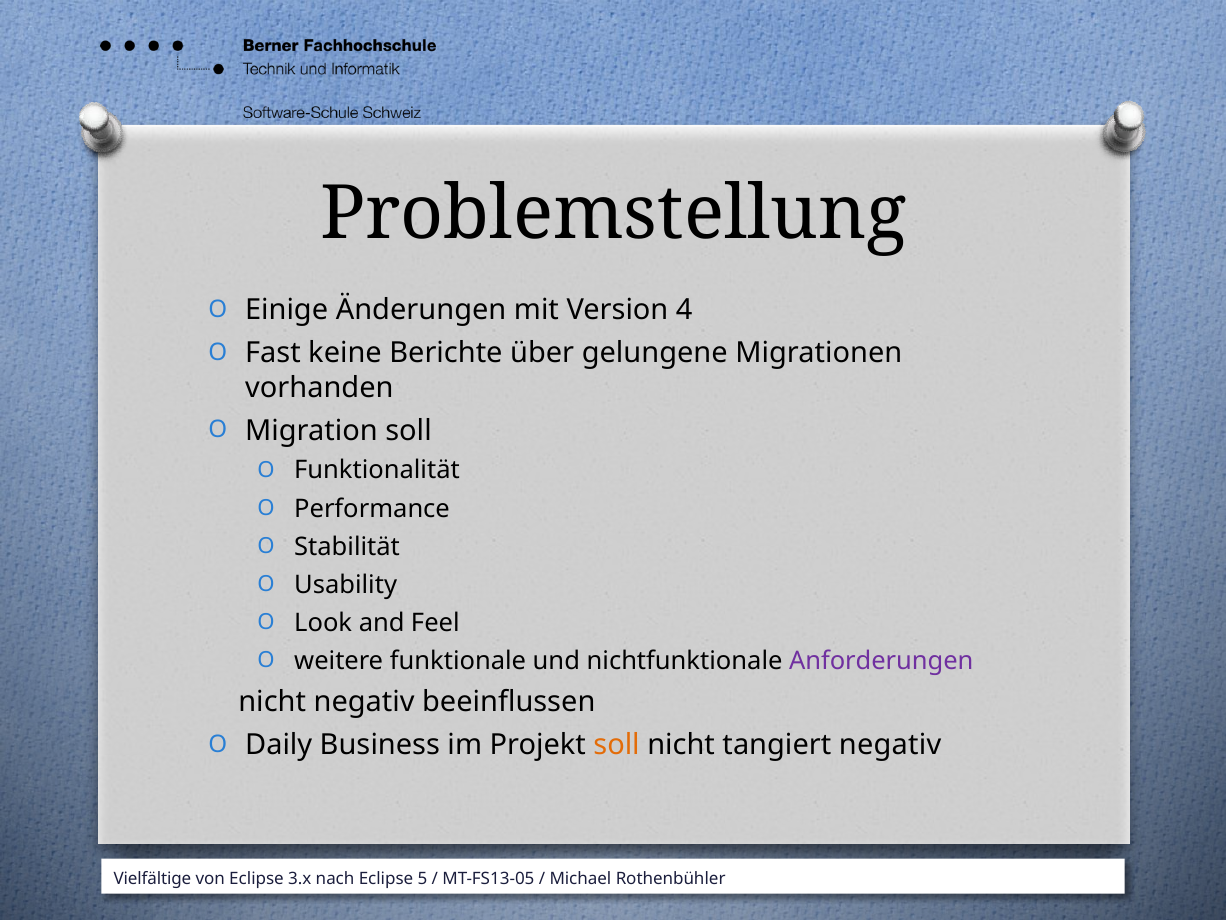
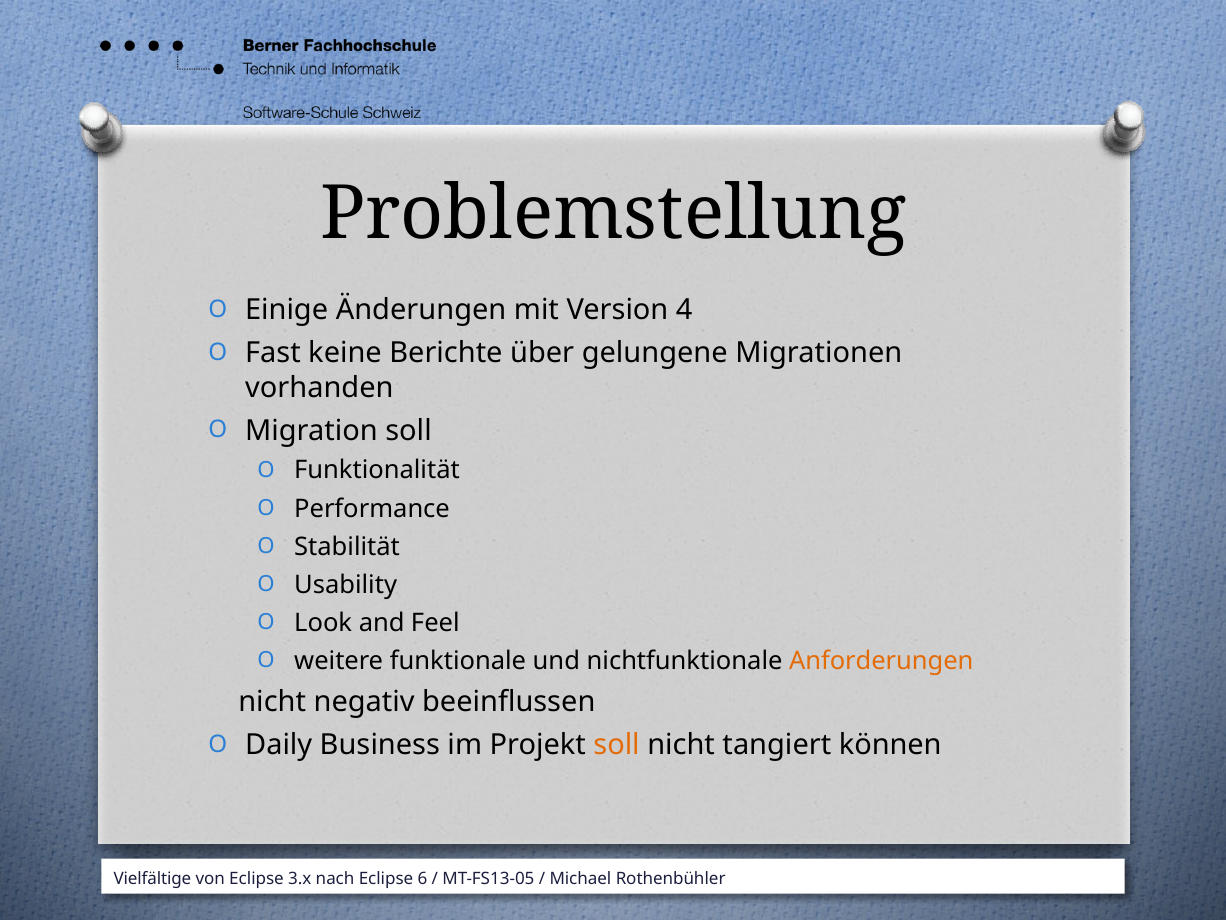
Anforderungen colour: purple -> orange
tangiert negativ: negativ -> können
5: 5 -> 6
